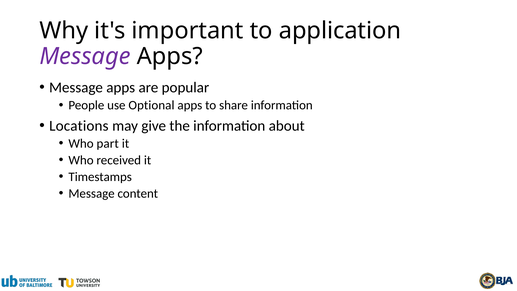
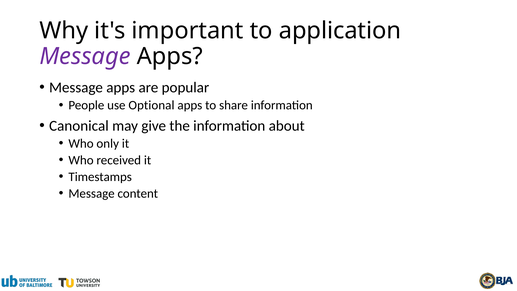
Locations: Locations -> Canonical
part: part -> only
